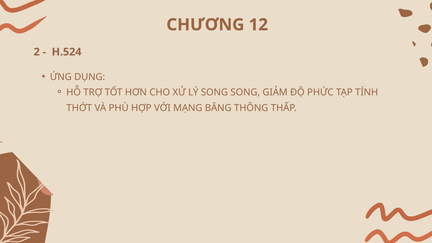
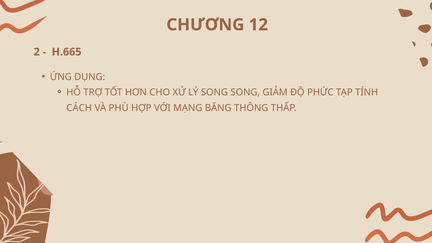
H.524: H.524 -> H.665
THỚT: THỚT -> CÁCH
